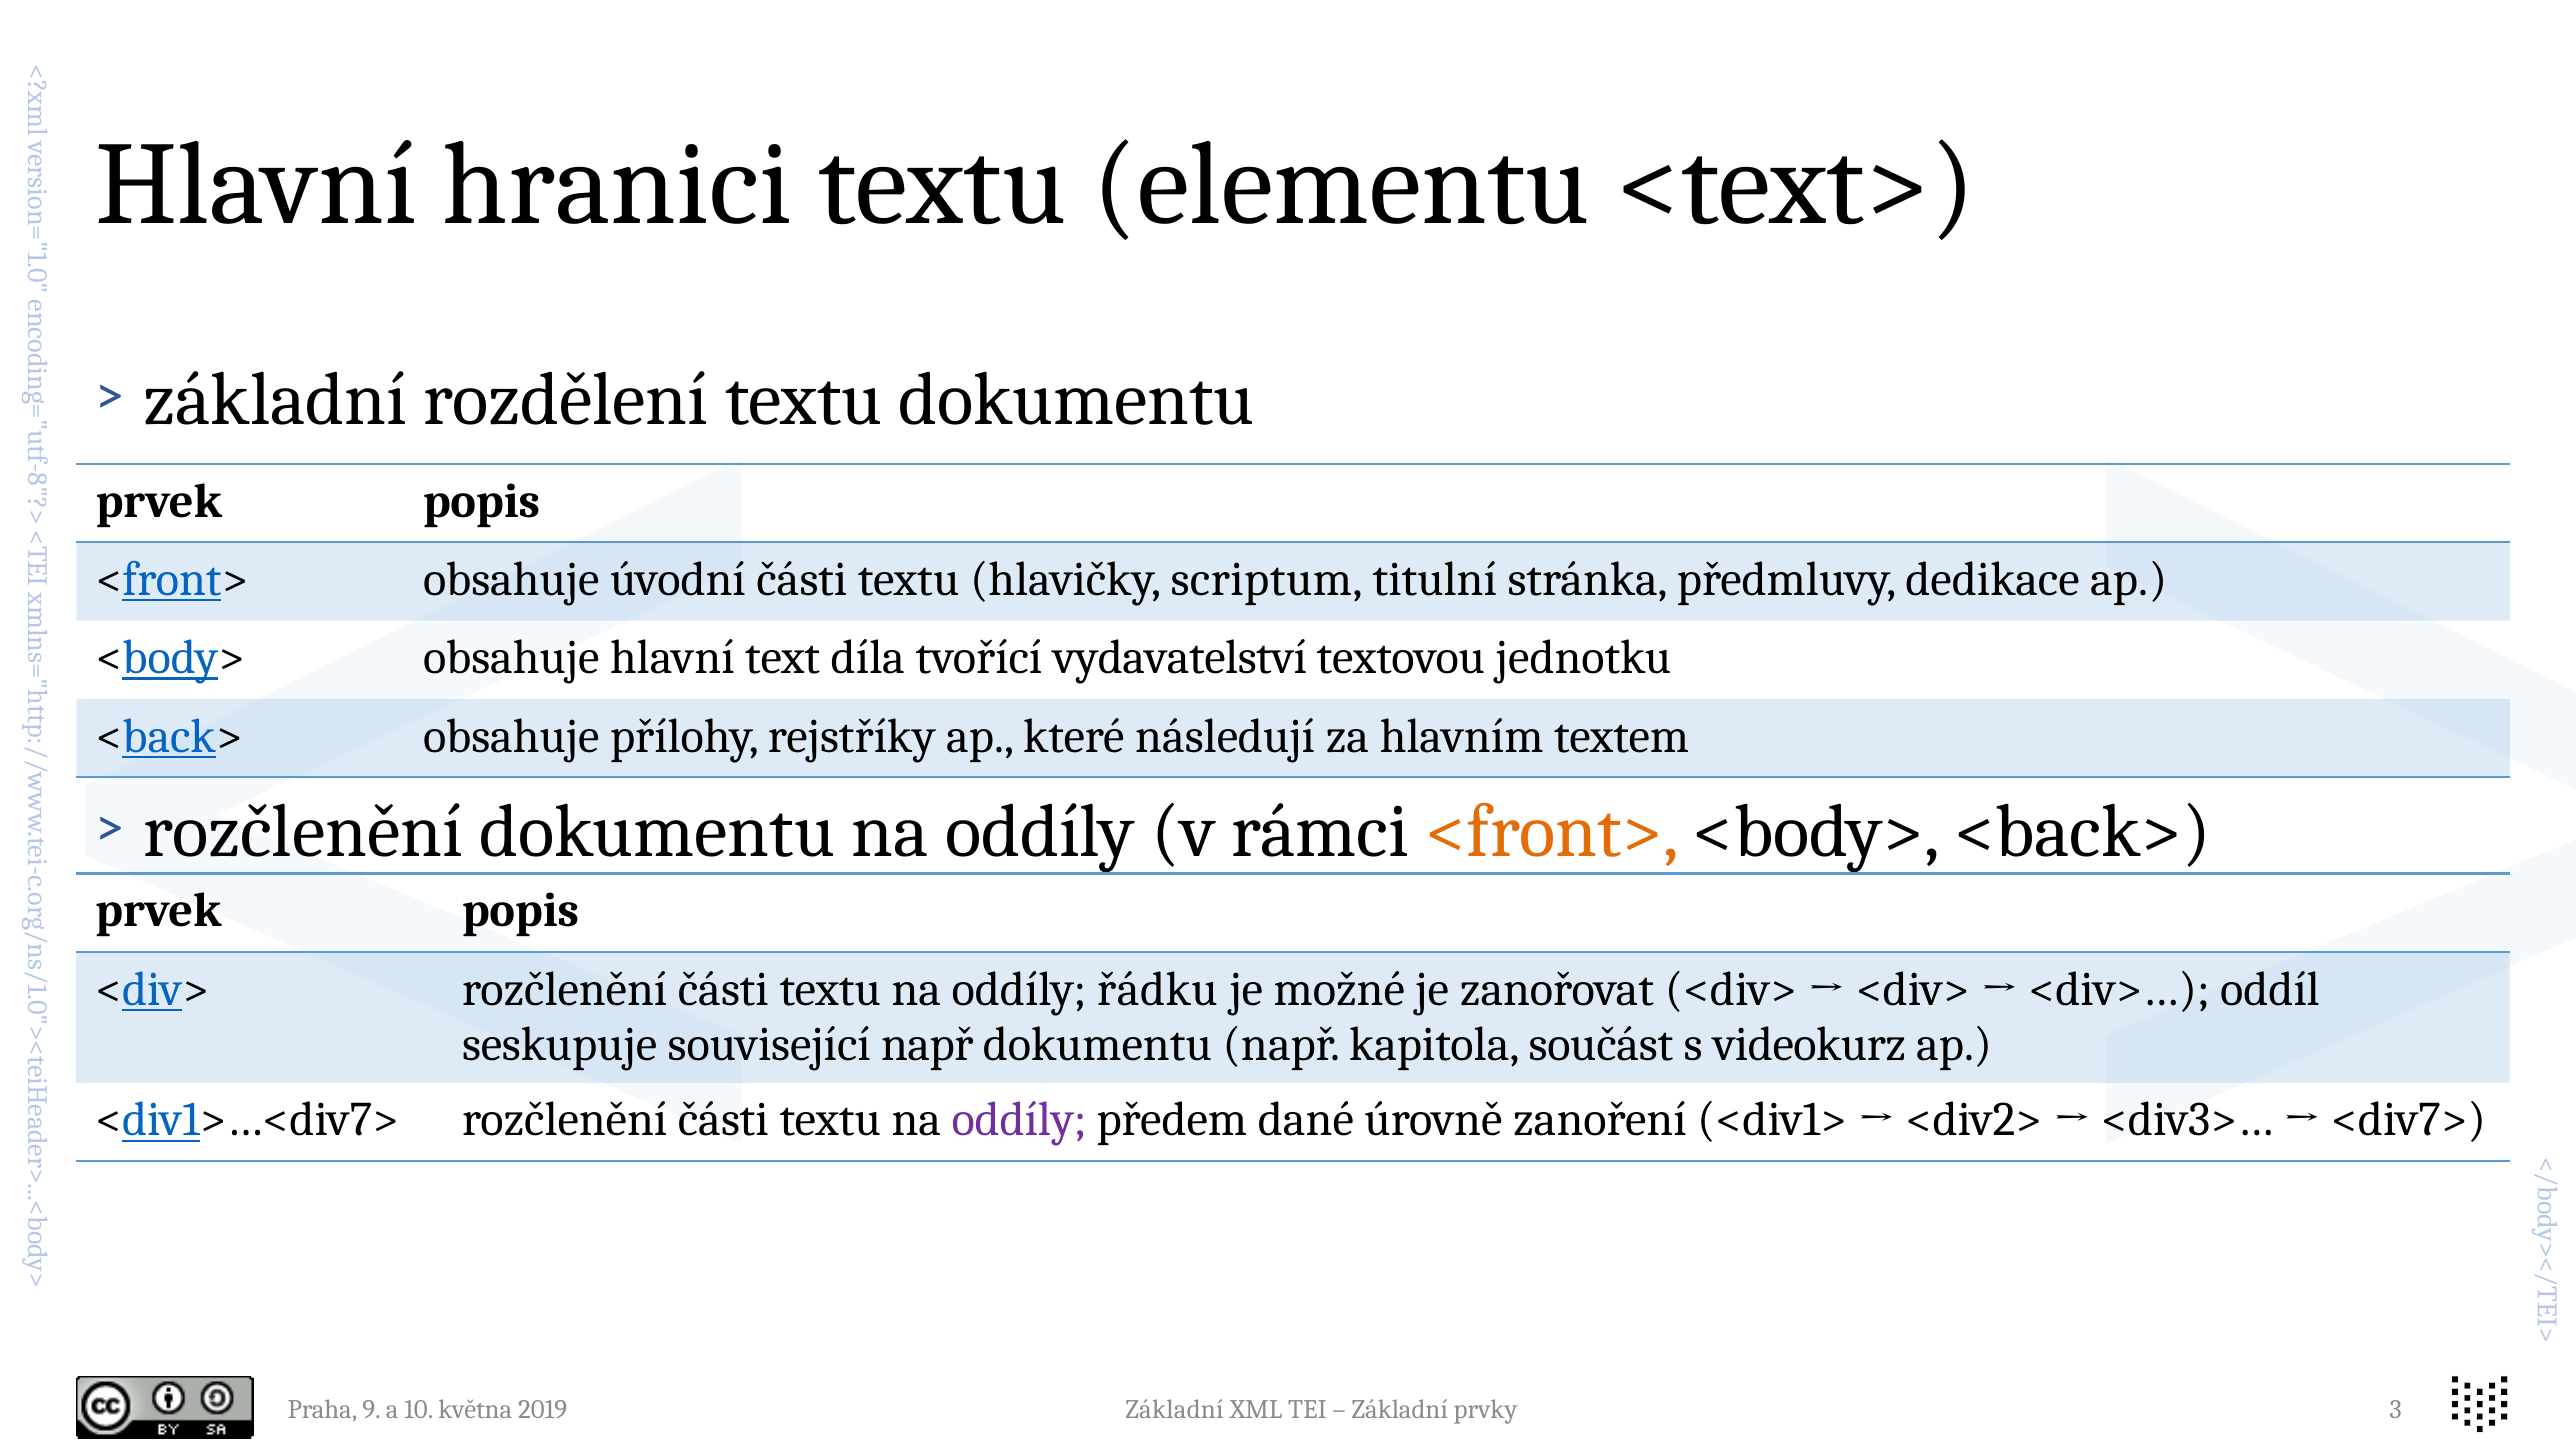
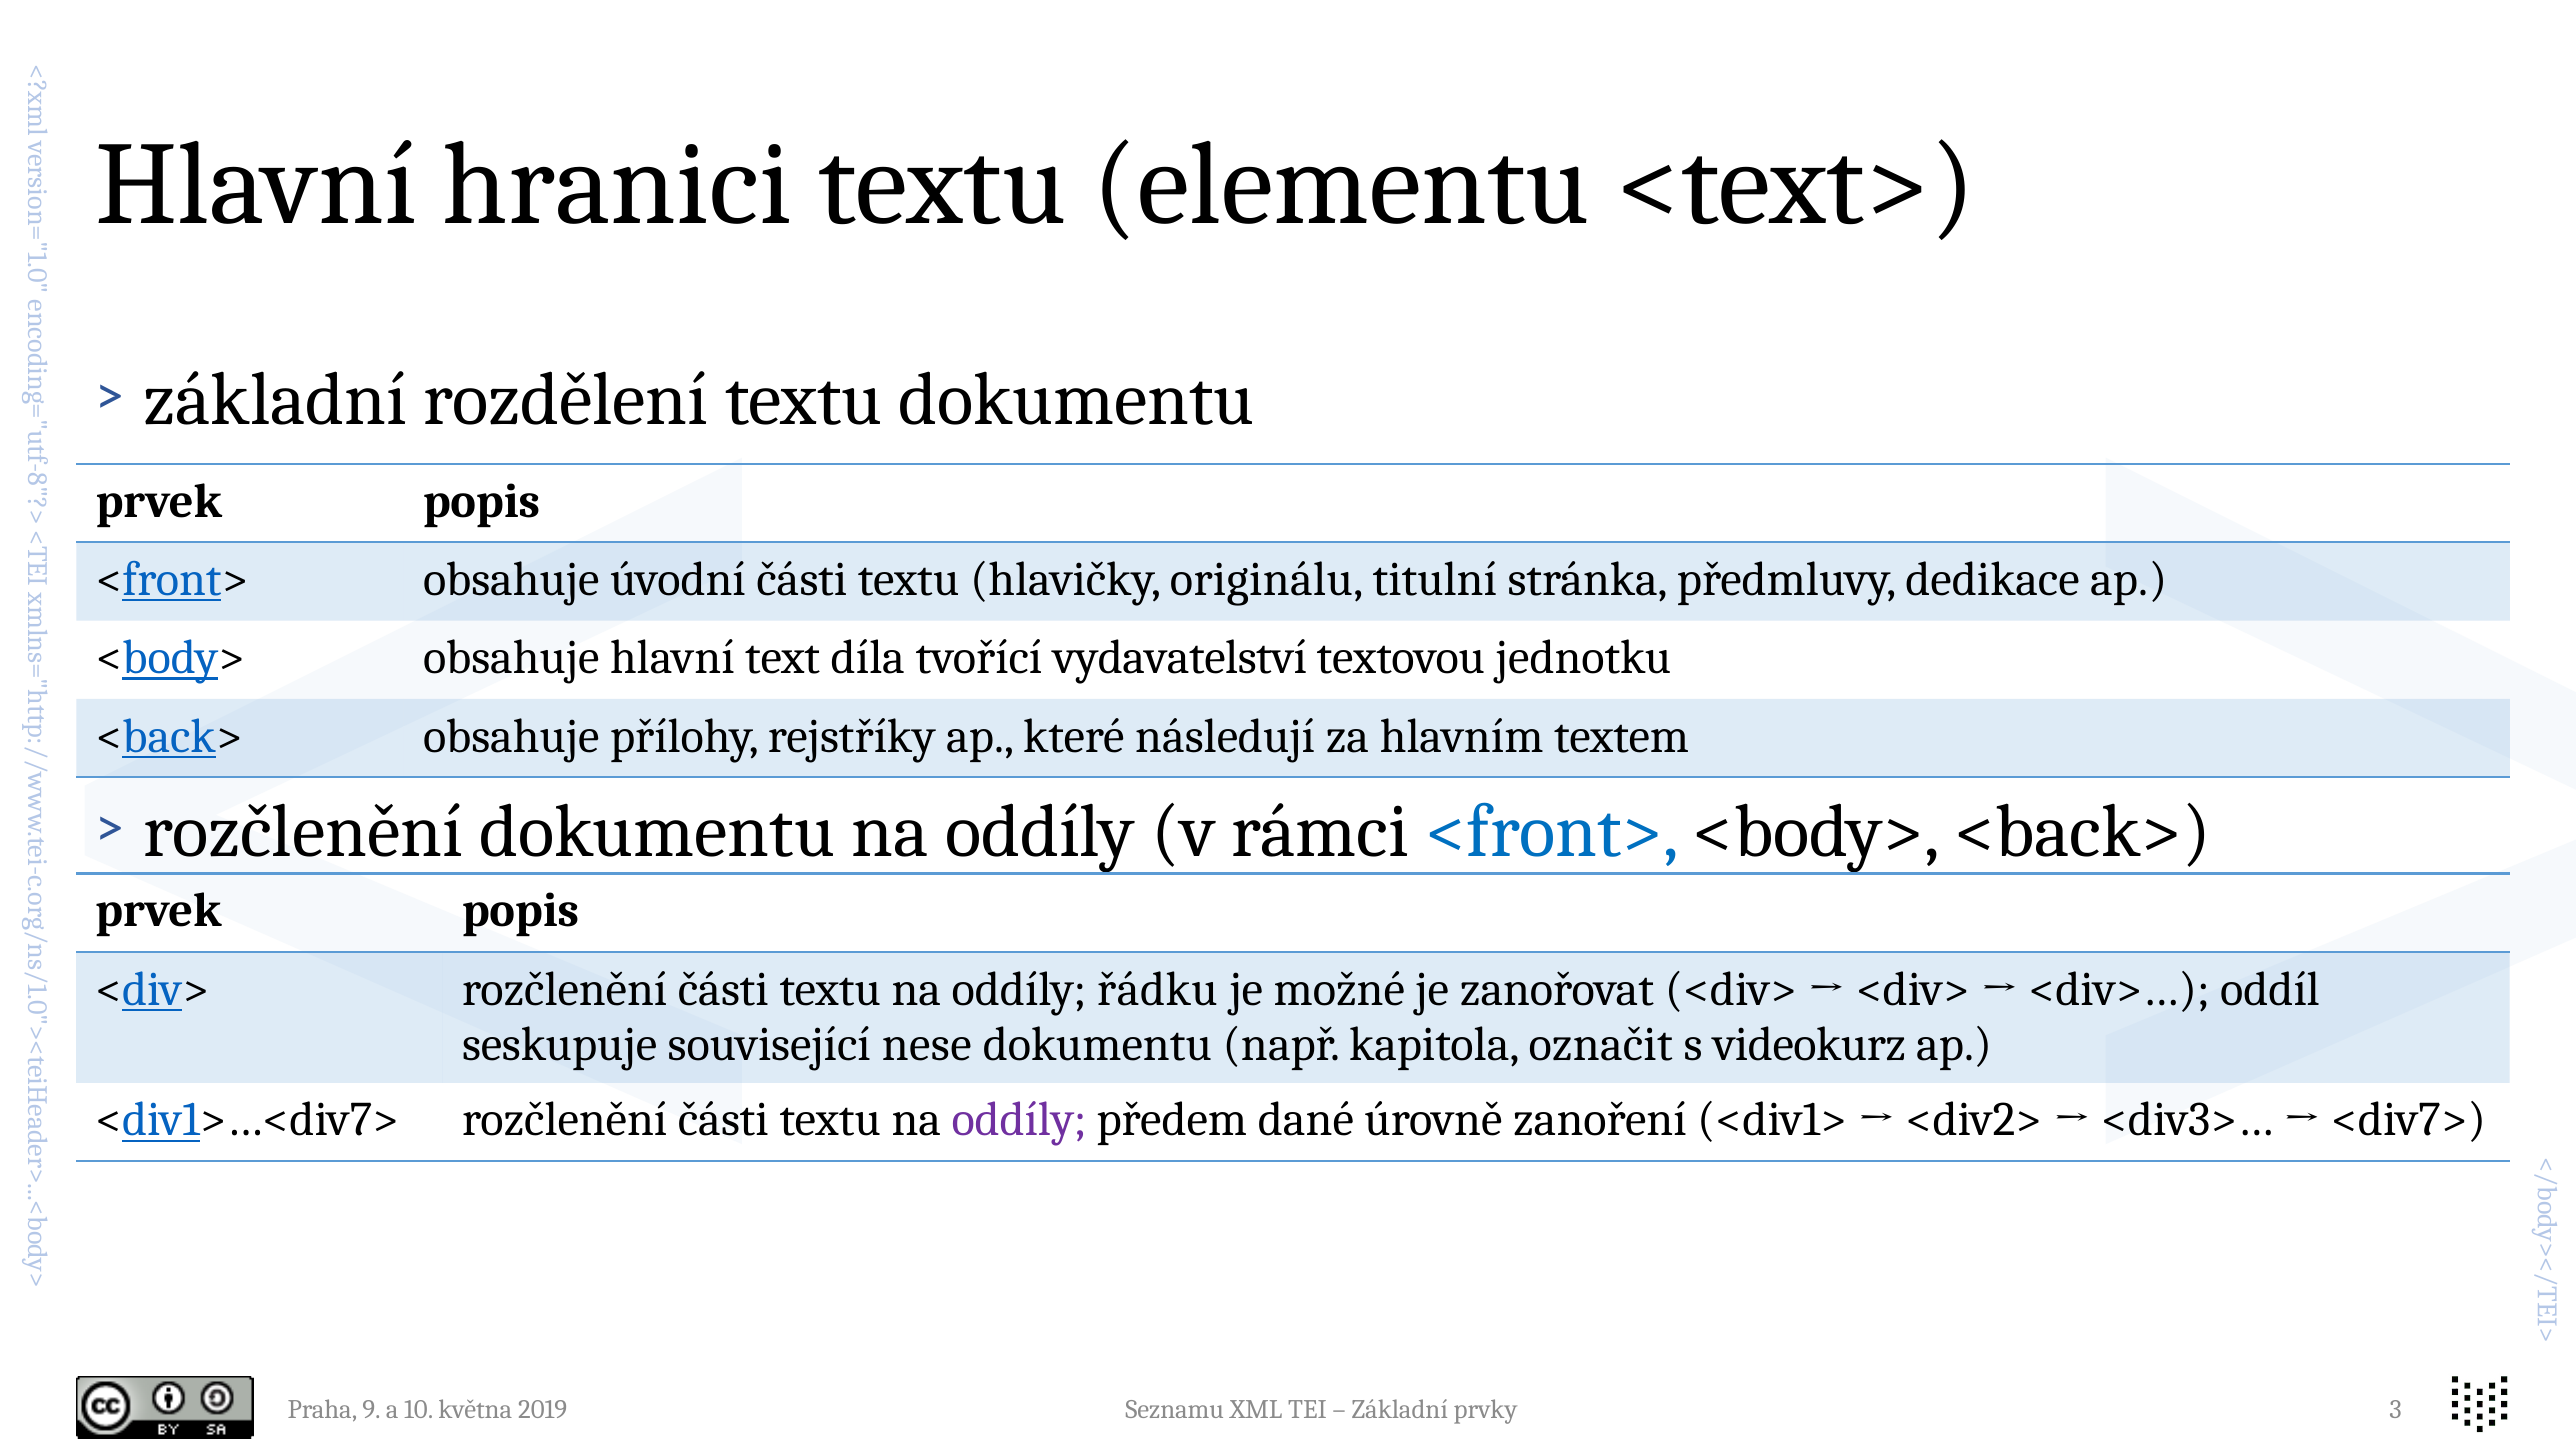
scriptum: scriptum -> originálu
<front> at (1552, 832) colour: orange -> blue
např at (927, 1045): např -> nese
součást: součást -> označit
Základní at (1174, 1410): Základní -> Seznamu
